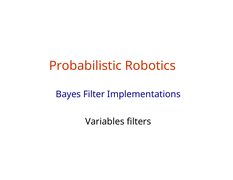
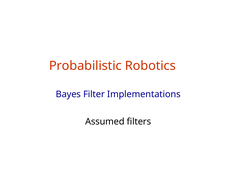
Variables: Variables -> Assumed
